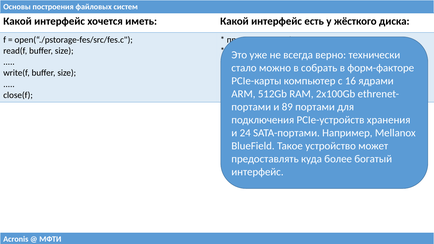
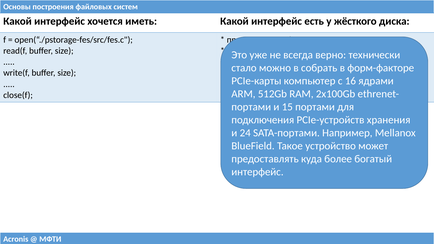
89: 89 -> 15
